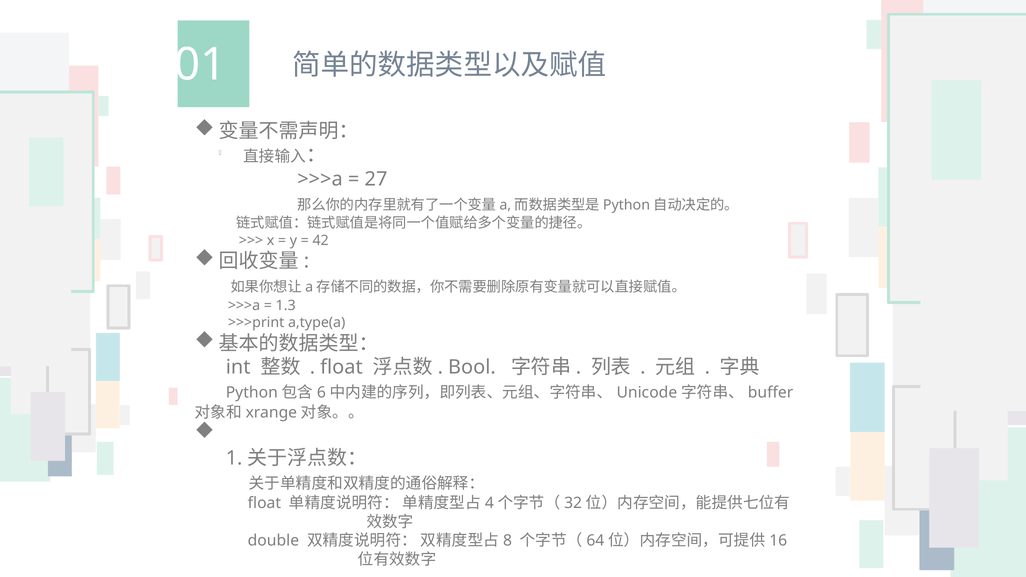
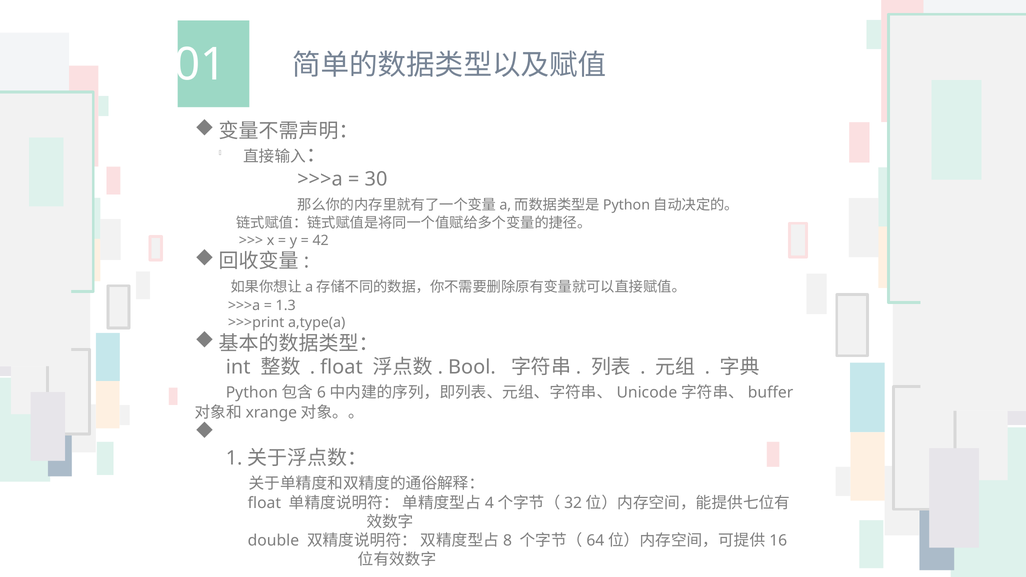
27: 27 -> 30
